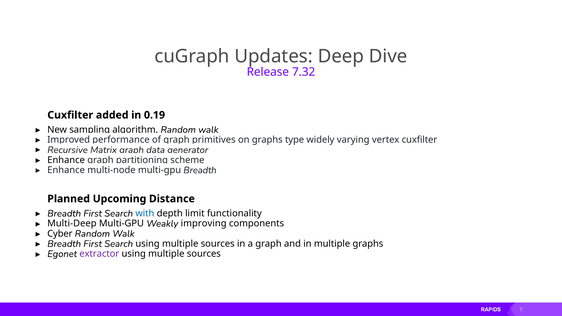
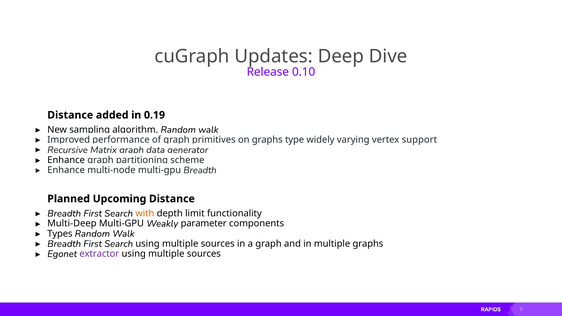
7.32: 7.32 -> 0.10
Cuxfilter at (70, 115): Cuxfilter -> Distance
vertex cuxfilter: cuxfilter -> support
with colour: blue -> orange
improving: improving -> parameter
Cyber: Cyber -> Types
